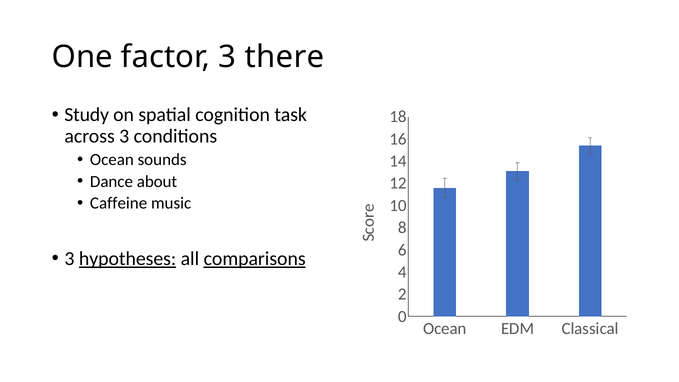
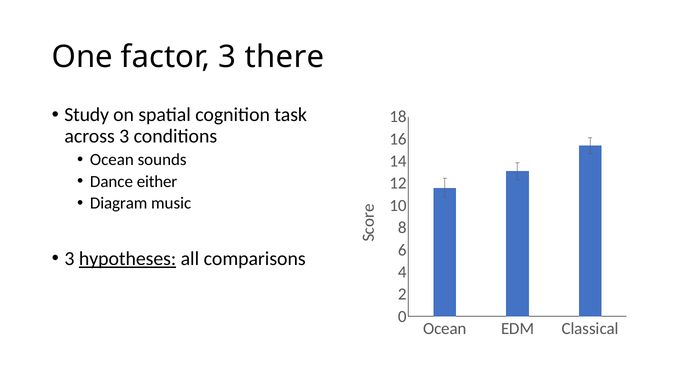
about: about -> either
Caffeine: Caffeine -> Diagram
comparisons underline: present -> none
